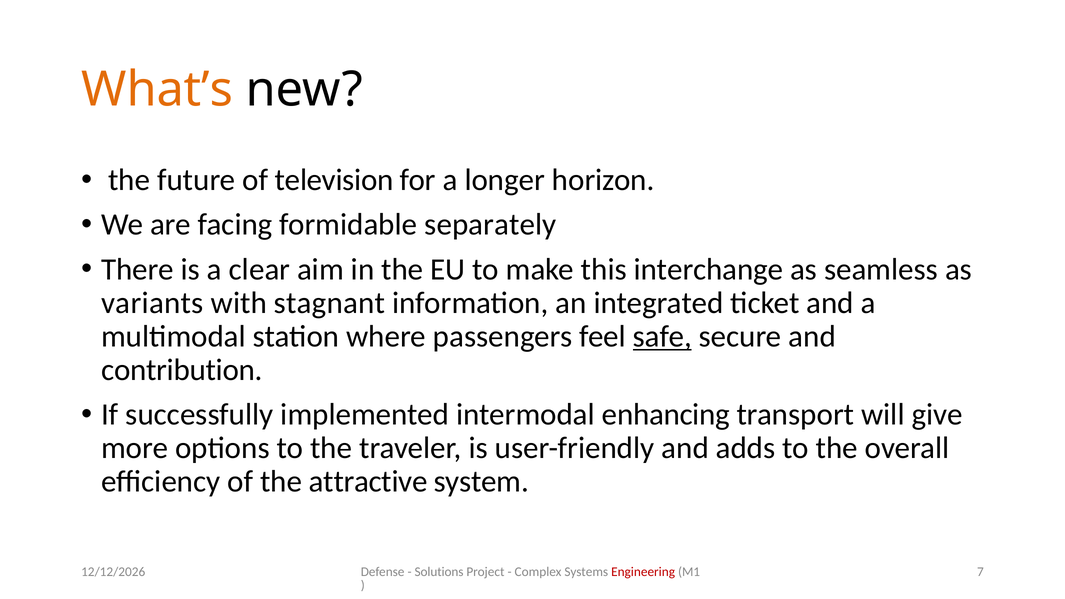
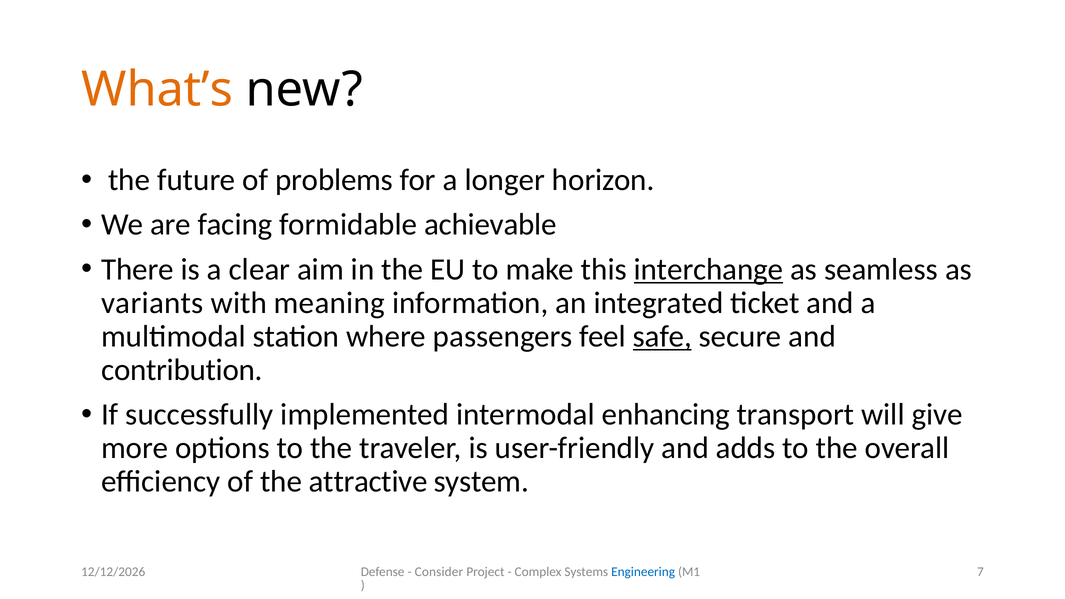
television: television -> problems
separately: separately -> achievable
interchange underline: none -> present
stagnant: stagnant -> meaning
Solutions: Solutions -> Consider
Engineering colour: red -> blue
